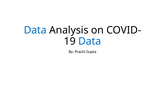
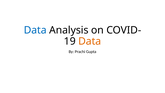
Data at (90, 41) colour: blue -> orange
